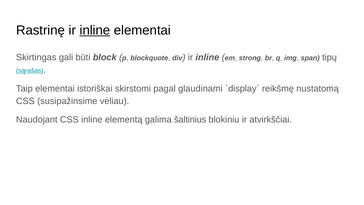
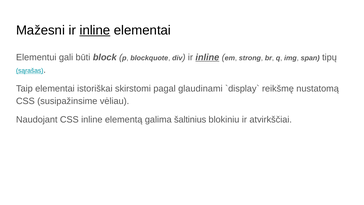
Rastrinę: Rastrinę -> Mažesni
Skirtingas: Skirtingas -> Elementui
inline at (207, 57) underline: none -> present
